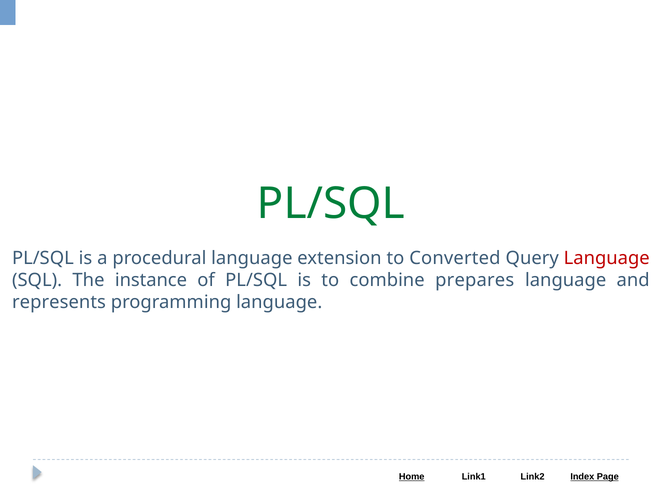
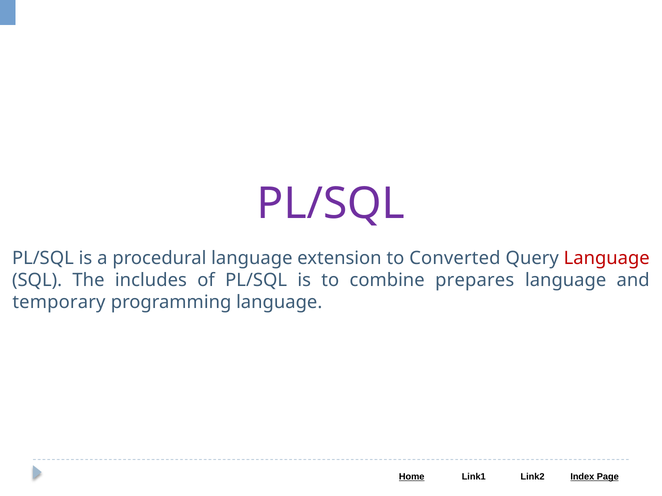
PL/SQL at (331, 204) colour: green -> purple
instance: instance -> includes
represents: represents -> temporary
